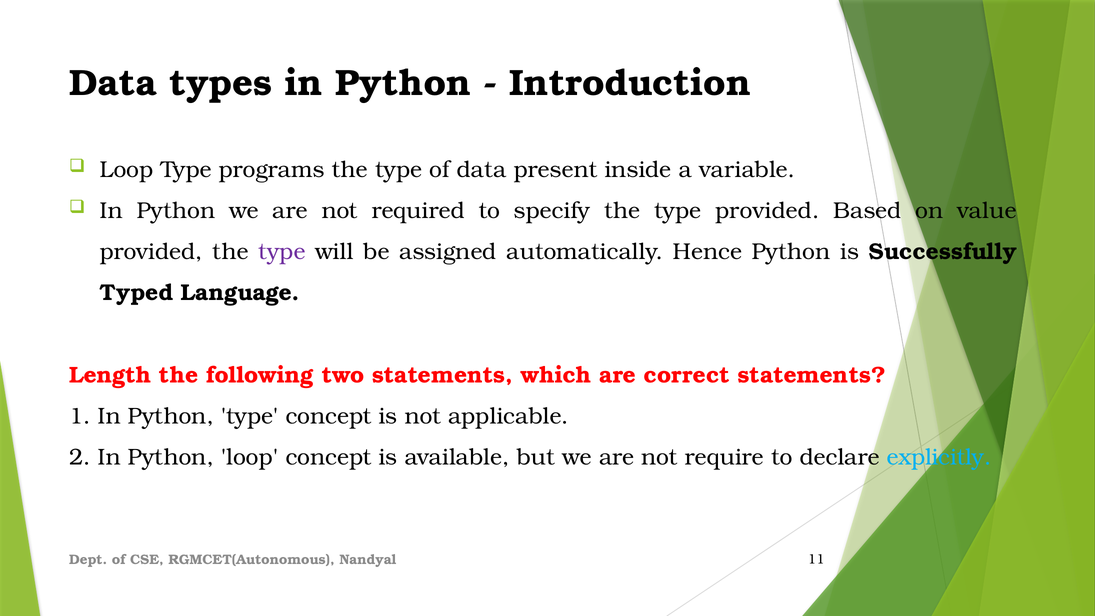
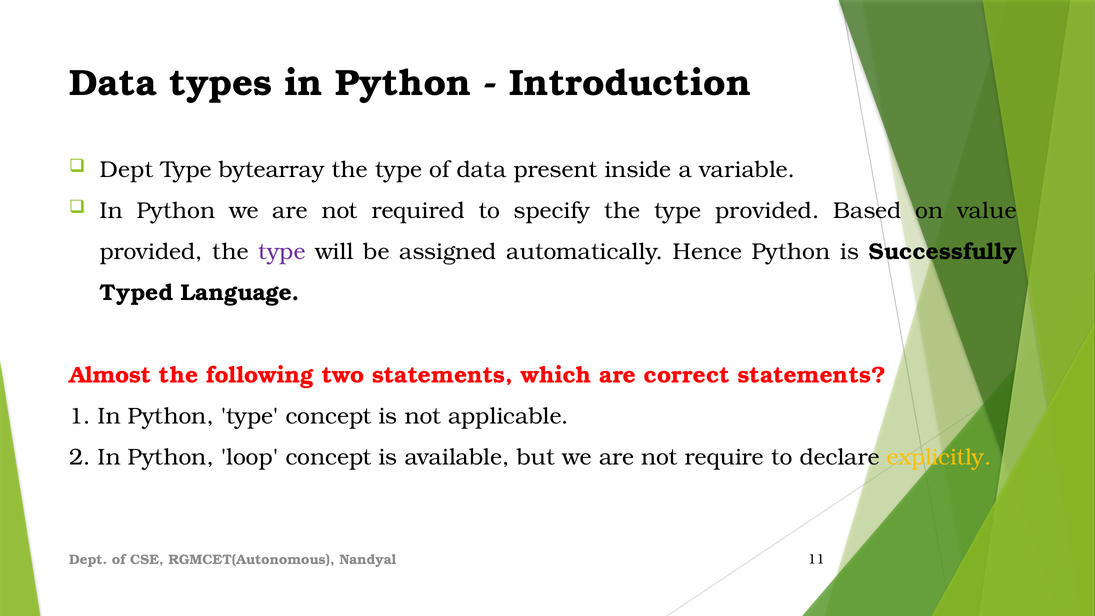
Loop at (127, 169): Loop -> Dept
programs: programs -> bytearray
Length: Length -> Almost
explicitly colour: light blue -> yellow
